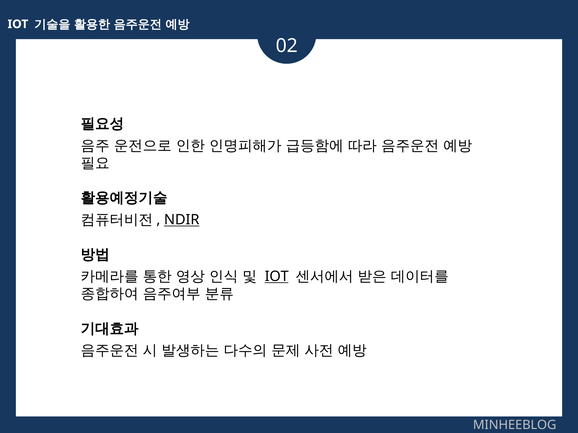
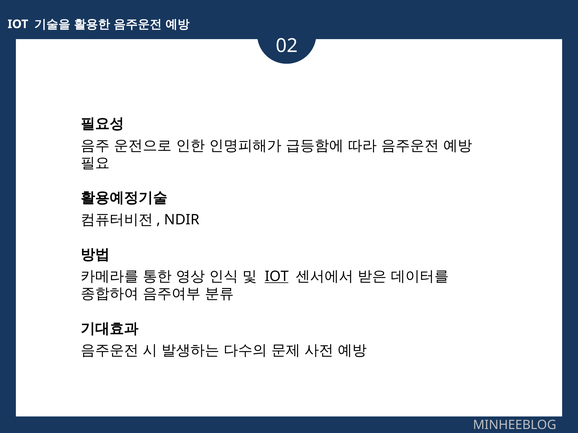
NDIR underline: present -> none
